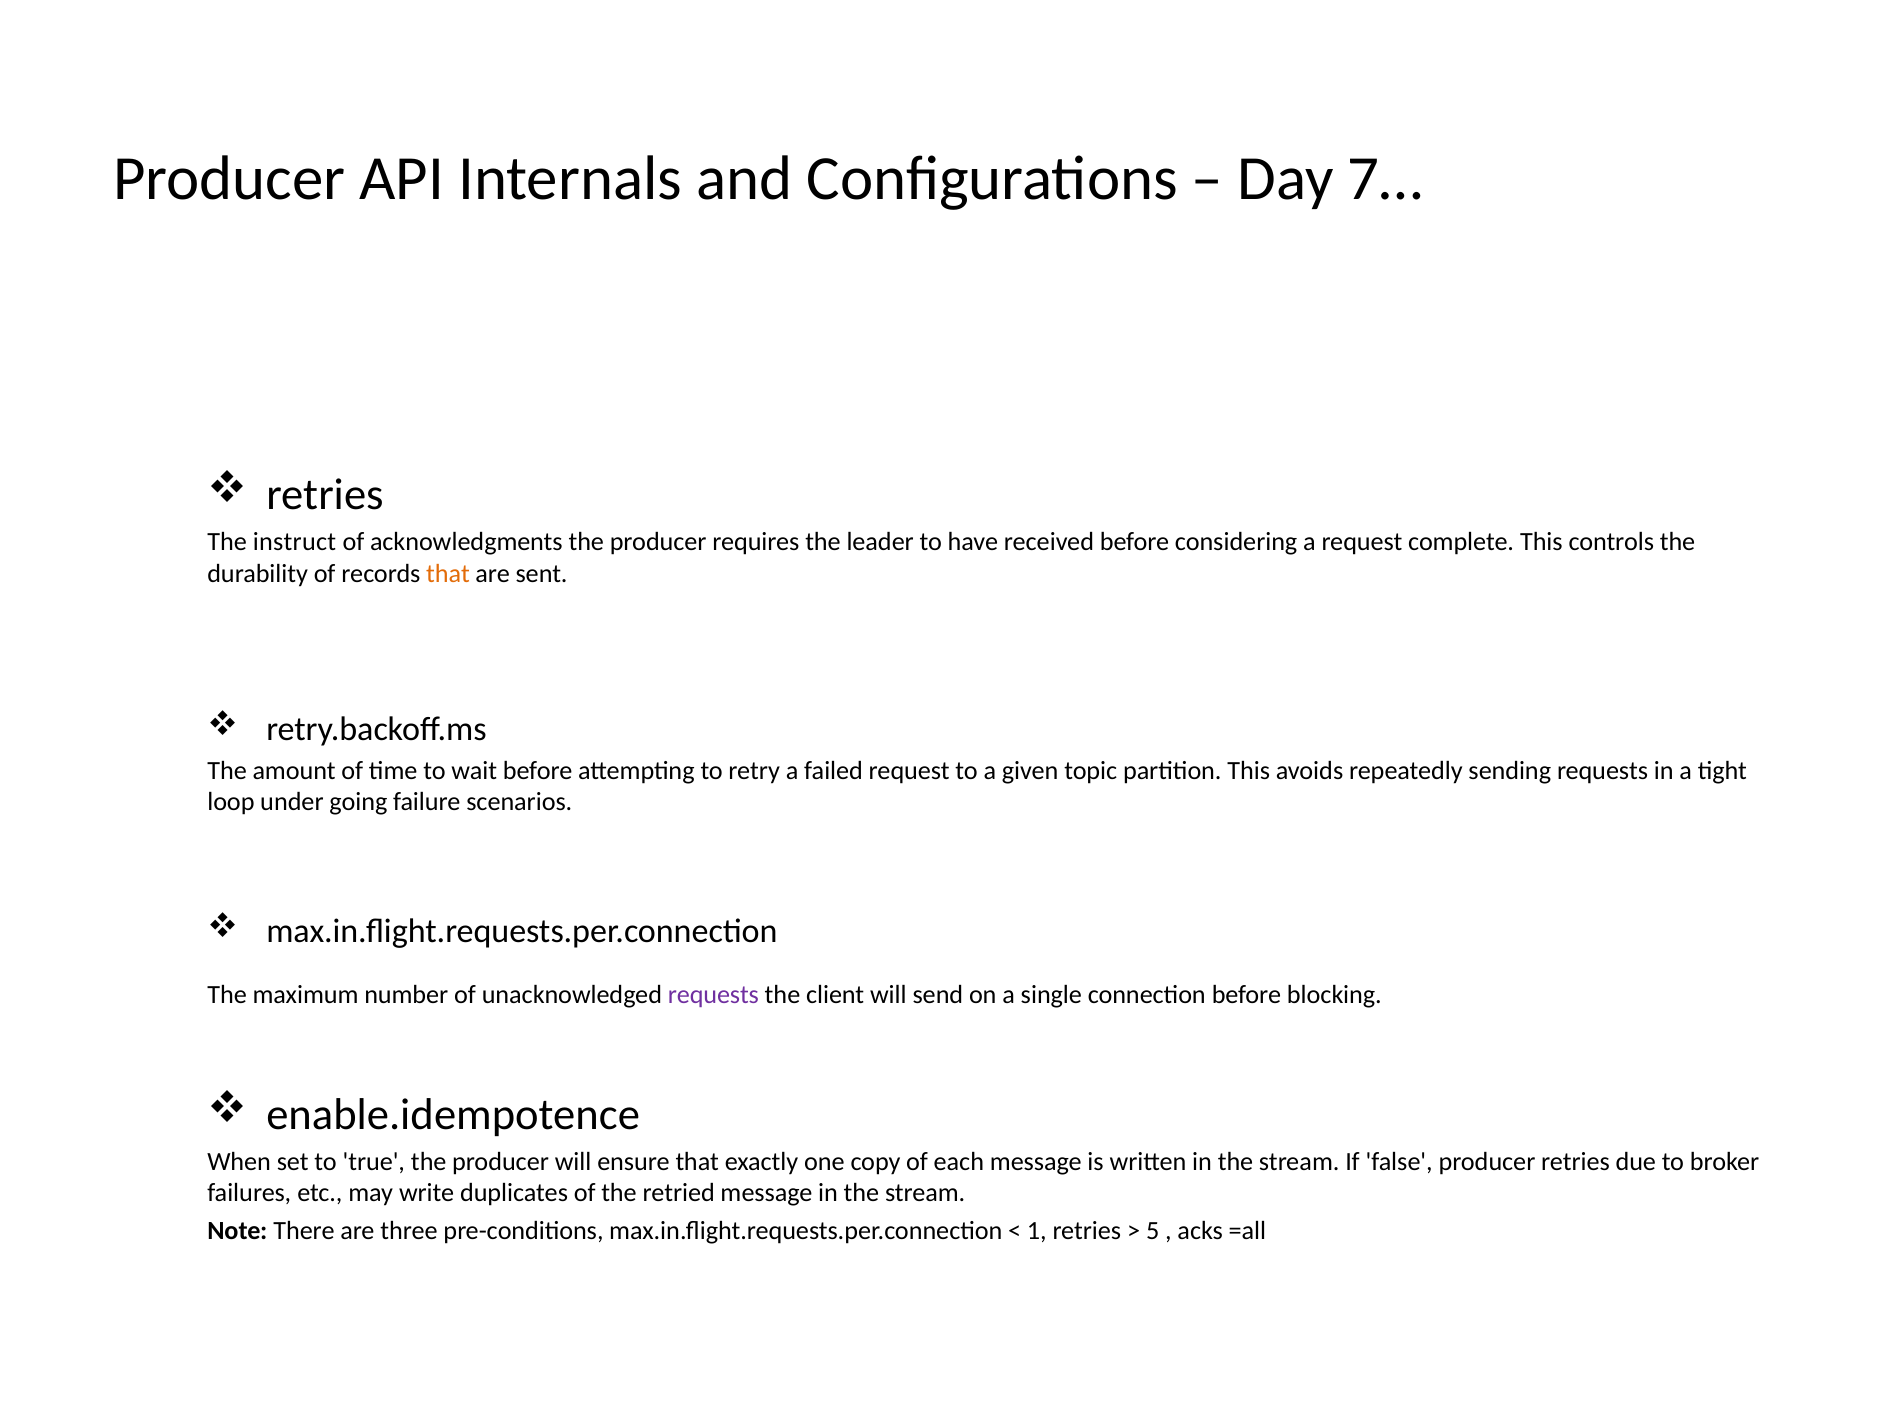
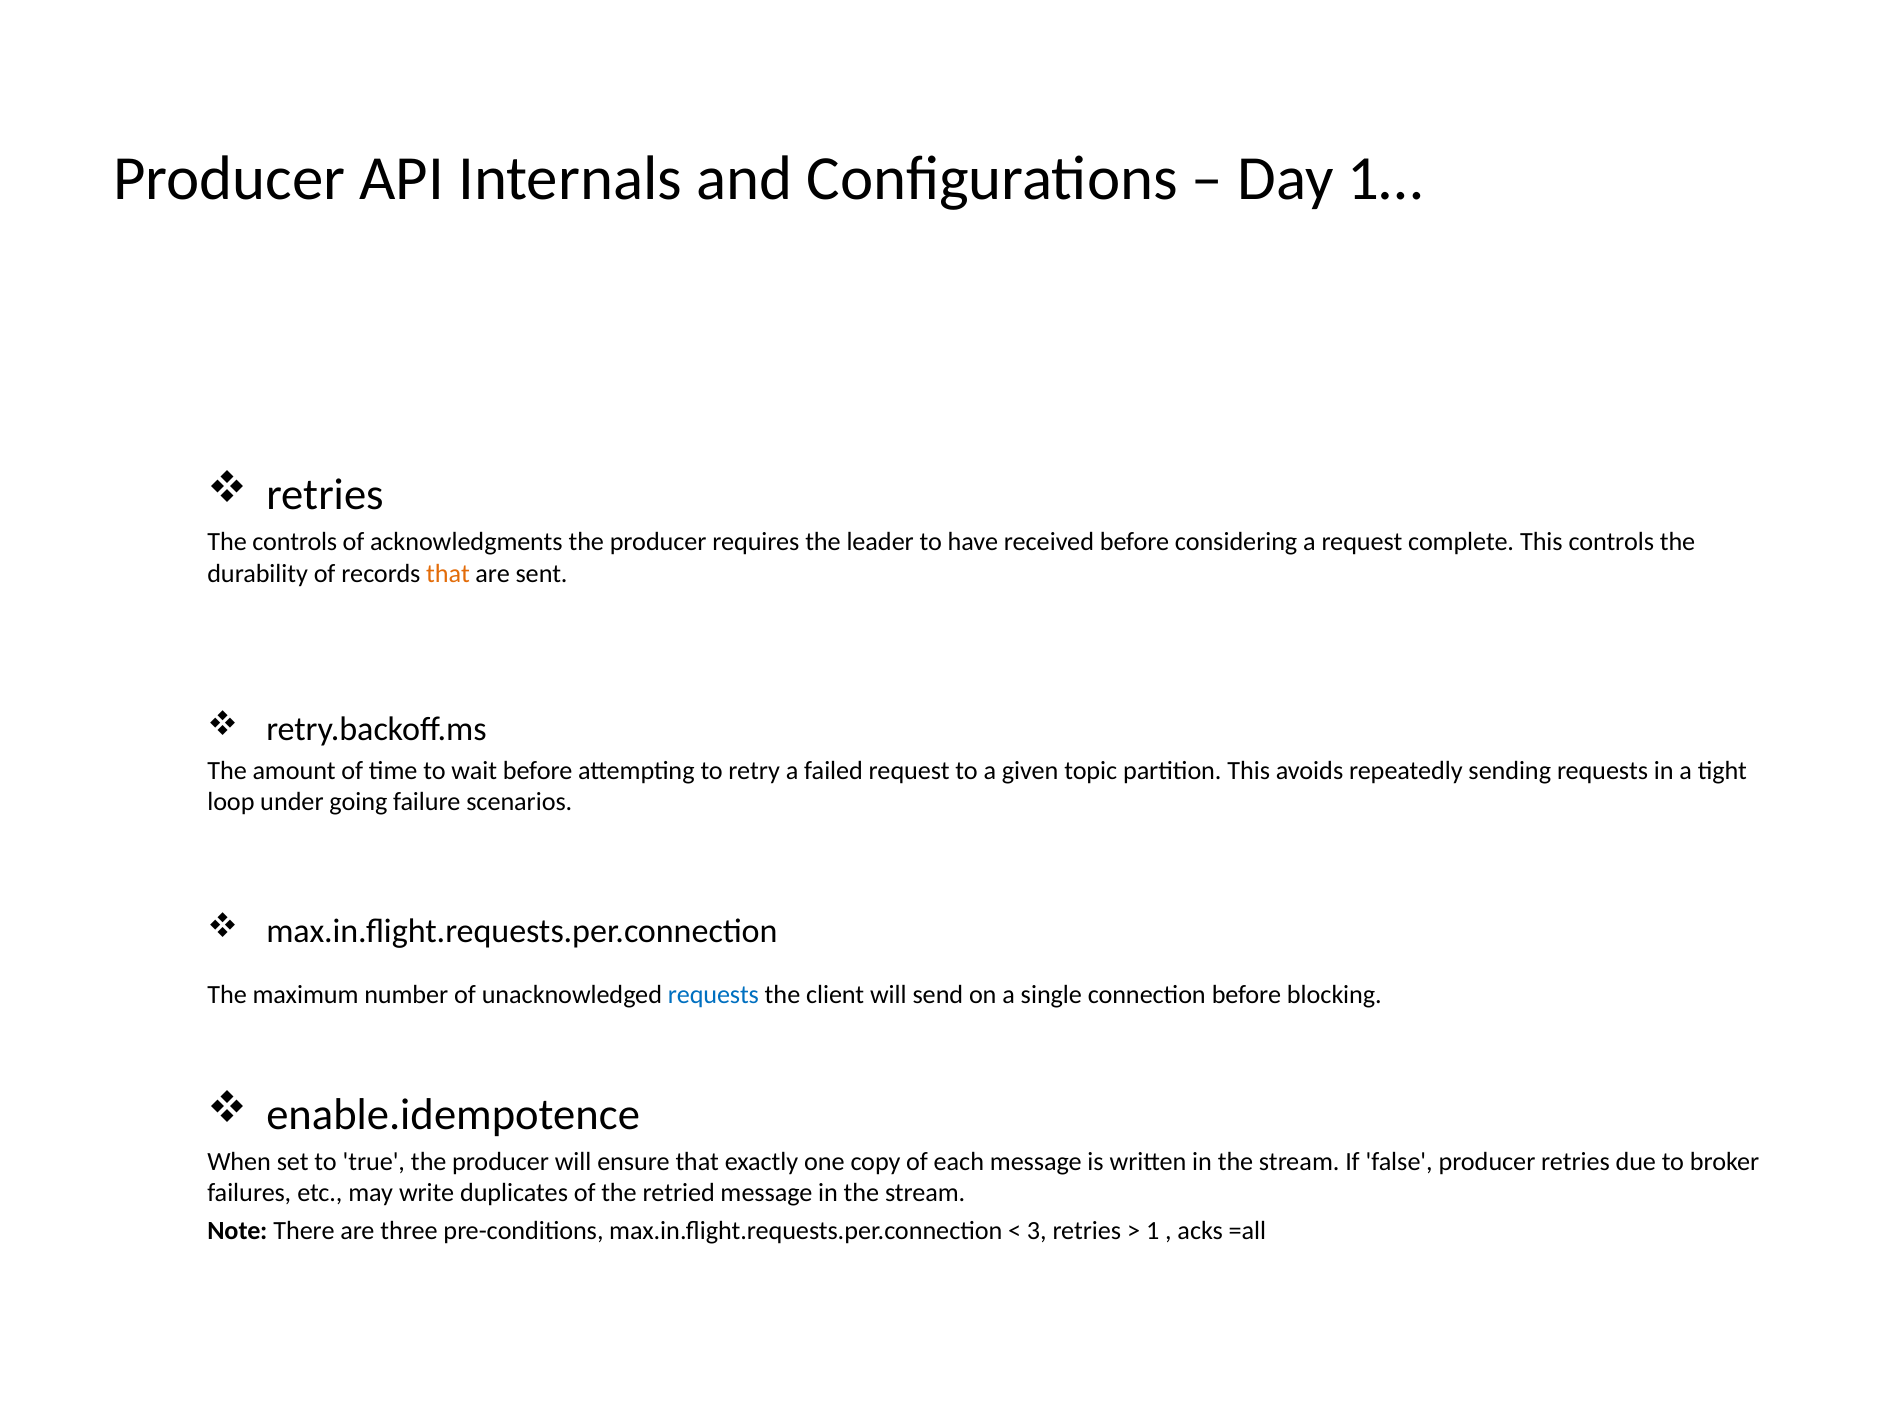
7…: 7… -> 1…
The instruct: instruct -> controls
requests at (713, 995) colour: purple -> blue
1: 1 -> 3
5: 5 -> 1
